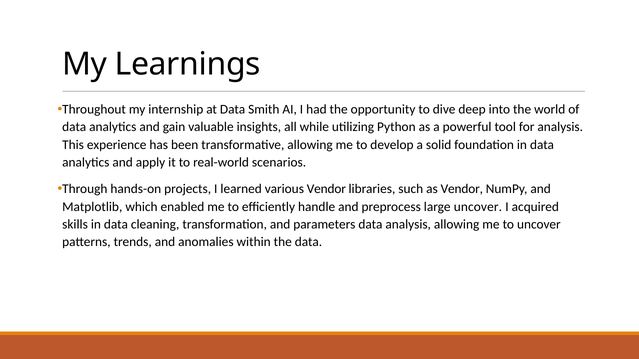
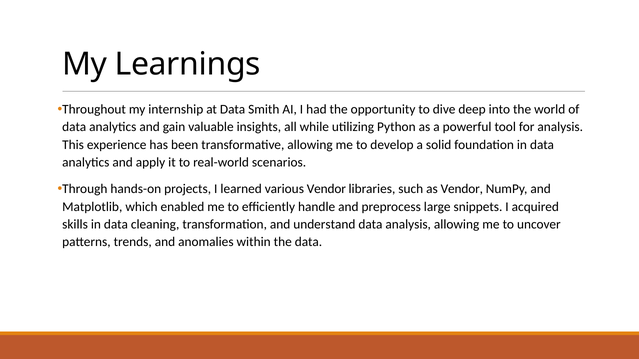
large uncover: uncover -> snippets
parameters: parameters -> understand
